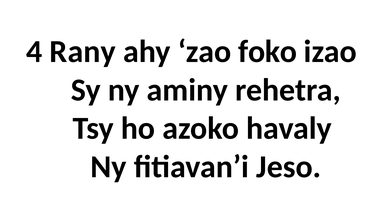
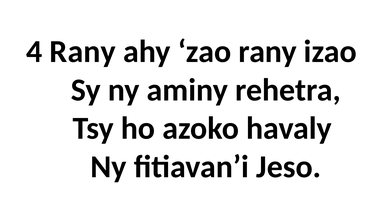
zao foko: foko -> rany
